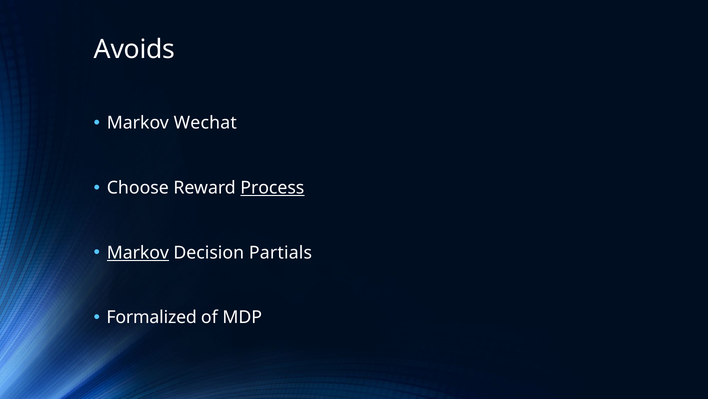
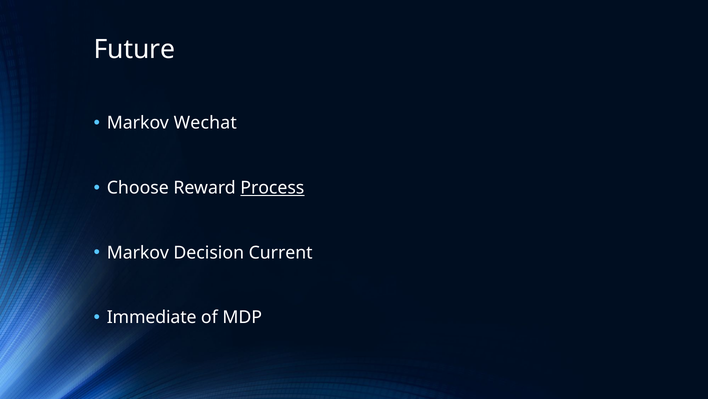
Avoids: Avoids -> Future
Markov at (138, 252) underline: present -> none
Partials: Partials -> Current
Formalized: Formalized -> Immediate
